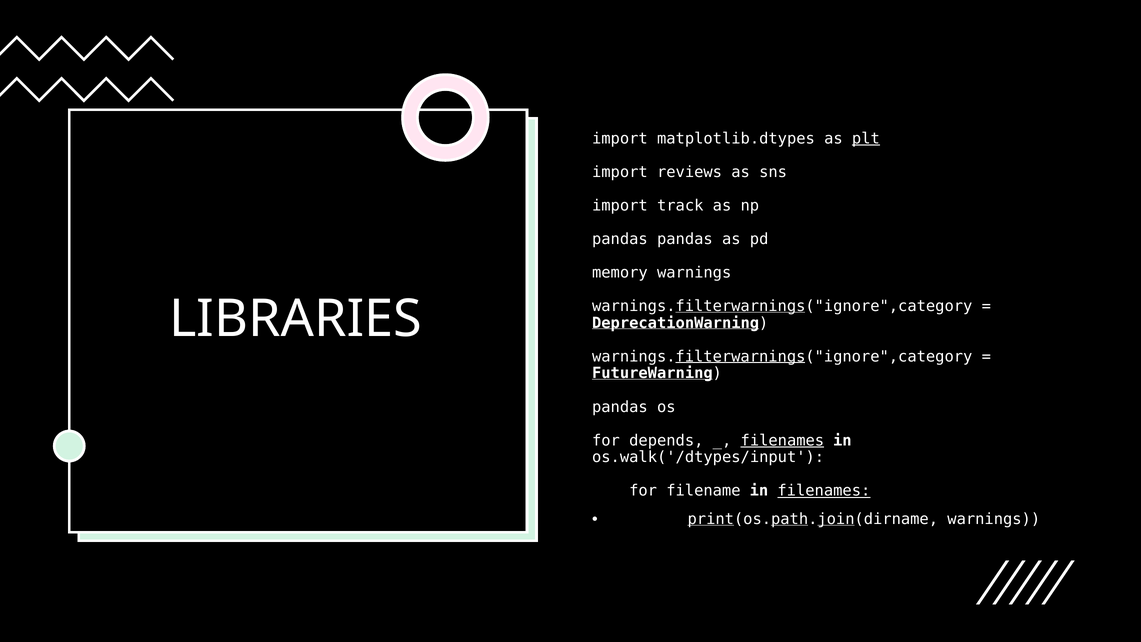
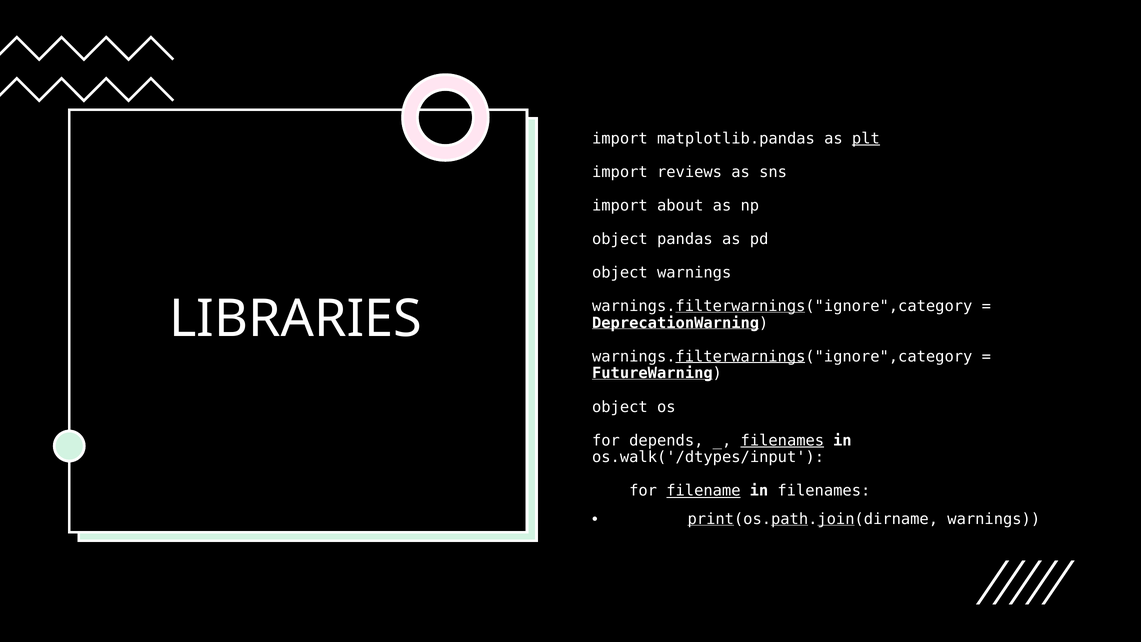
matplotlib.dtypes: matplotlib.dtypes -> matplotlib.pandas
track: track -> about
pandas at (620, 239): pandas -> object
memory at (620, 273): memory -> object
pandas at (620, 407): pandas -> object
filename underline: none -> present
filenames at (824, 491) underline: present -> none
